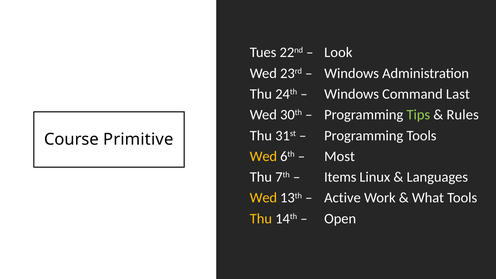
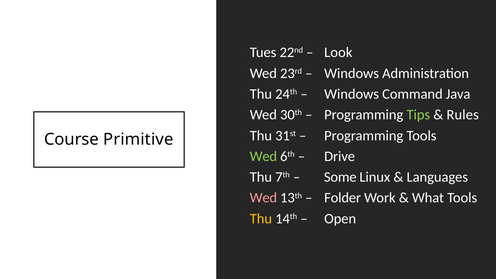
Last: Last -> Java
Wed at (263, 156) colour: yellow -> light green
Most: Most -> Drive
Items: Items -> Some
Wed at (263, 198) colour: yellow -> pink
Active: Active -> Folder
